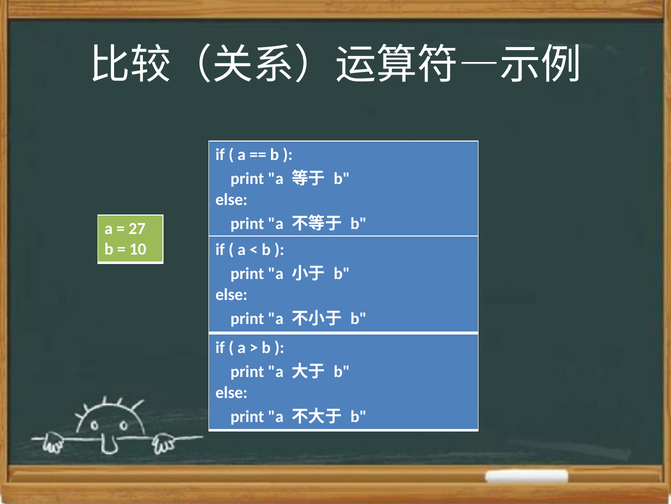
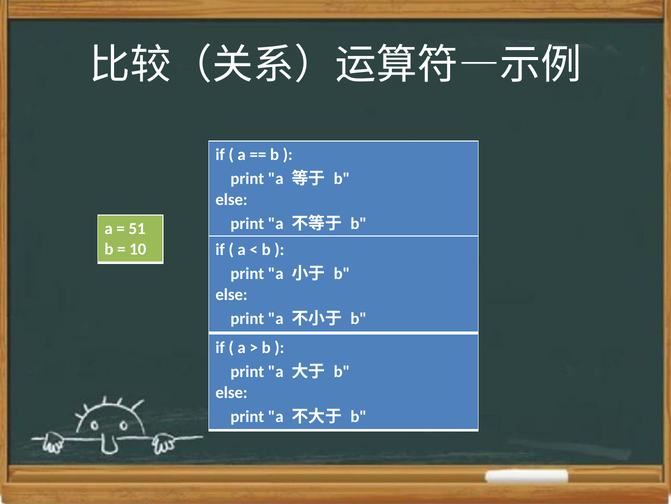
27: 27 -> 51
